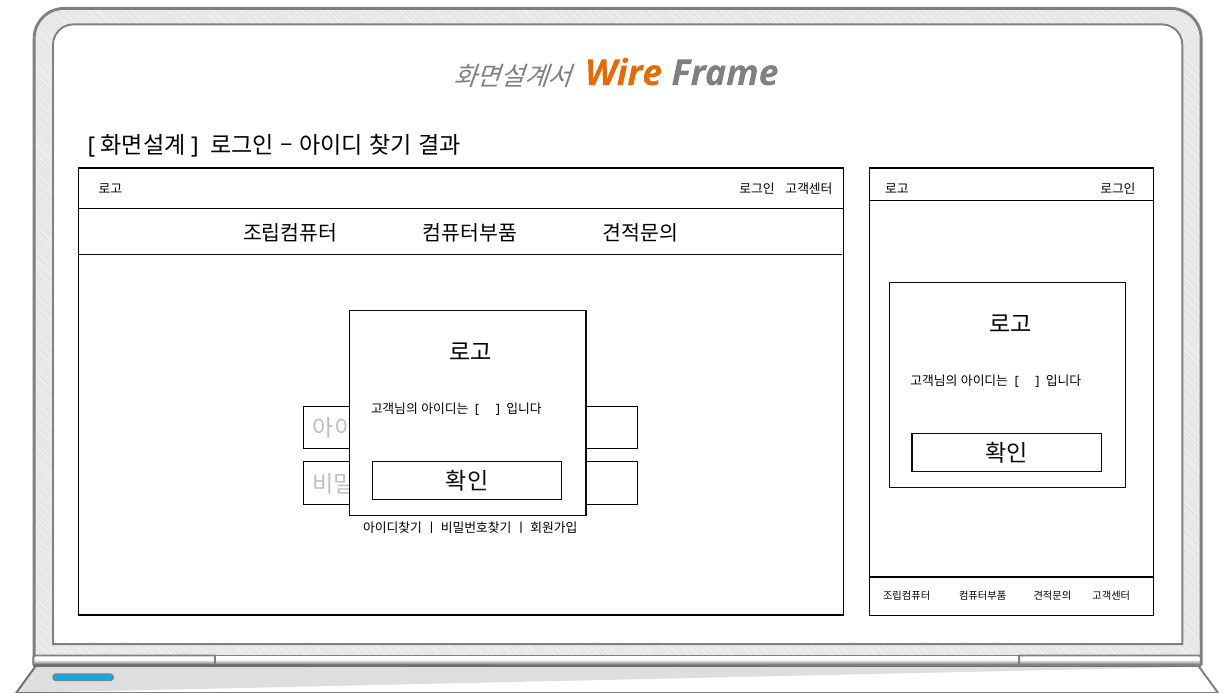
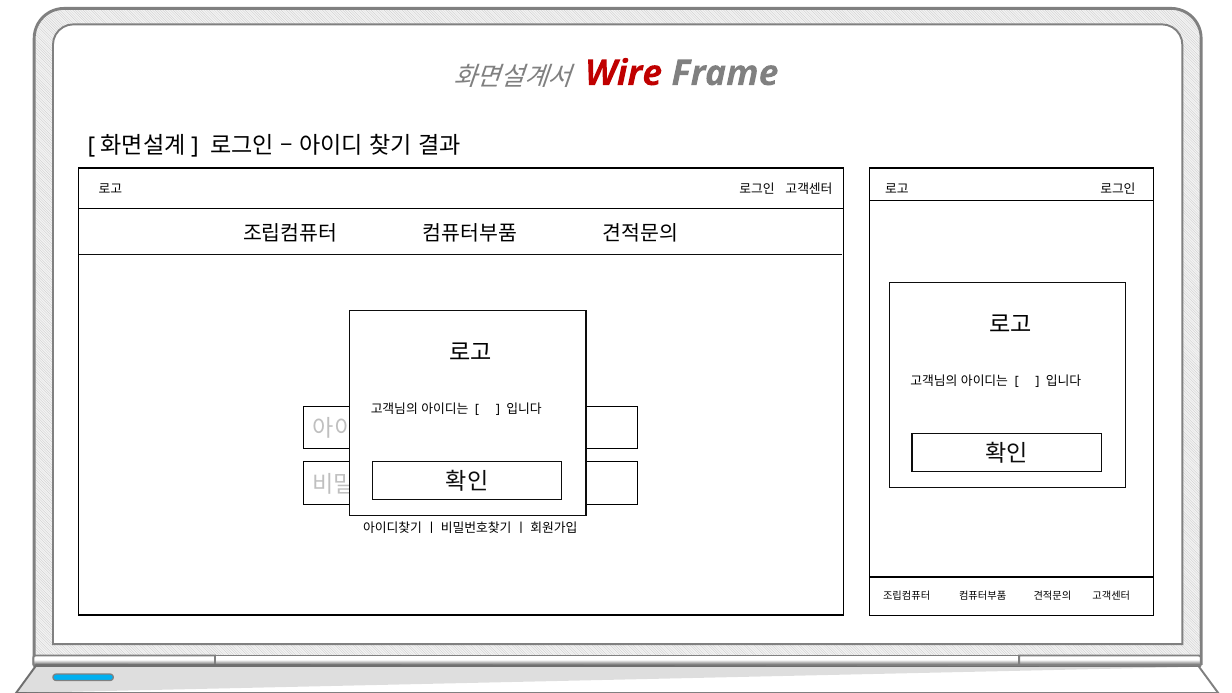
Wire colour: orange -> red
